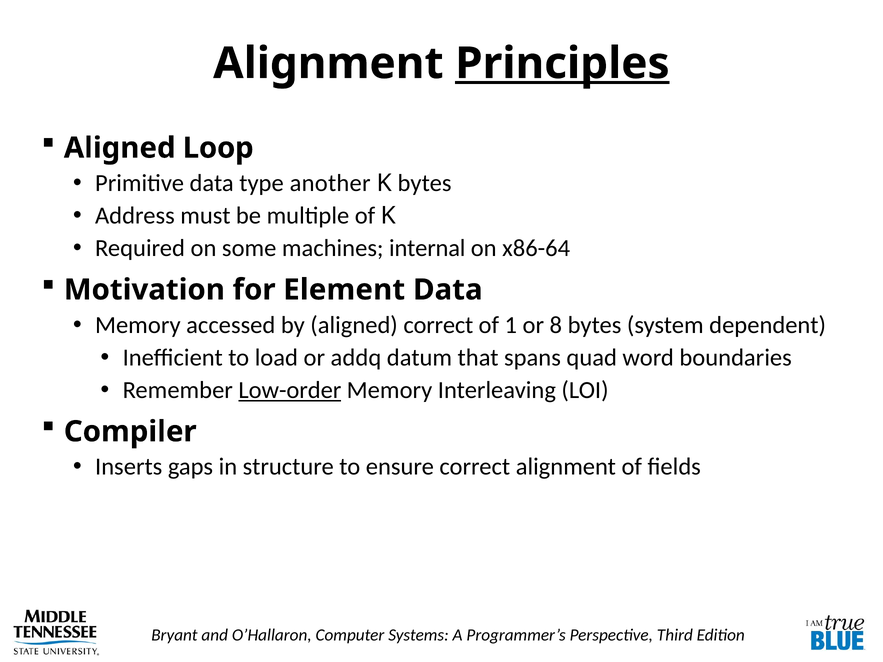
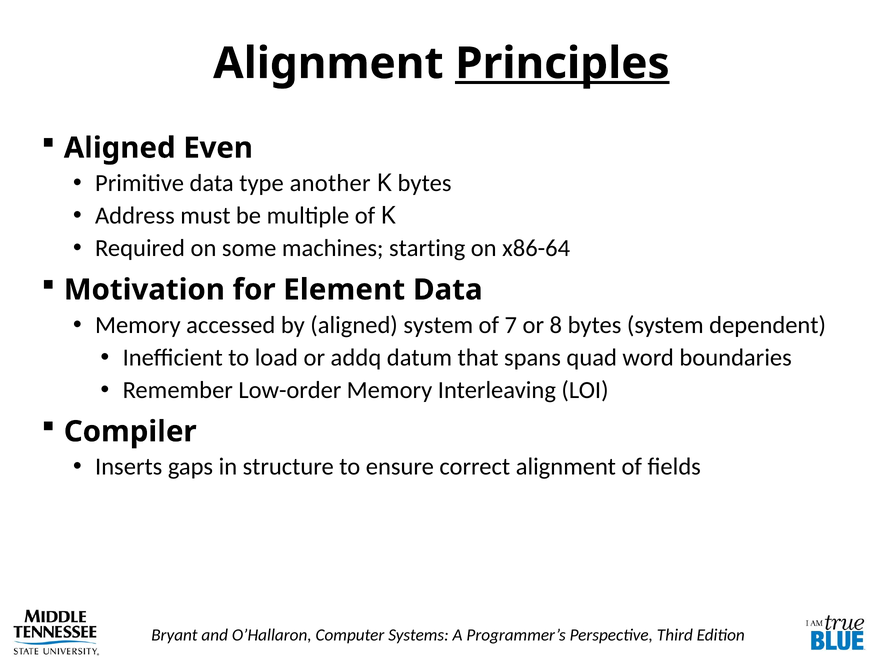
Loop: Loop -> Even
internal: internal -> starting
aligned correct: correct -> system
1: 1 -> 7
Low-order underline: present -> none
